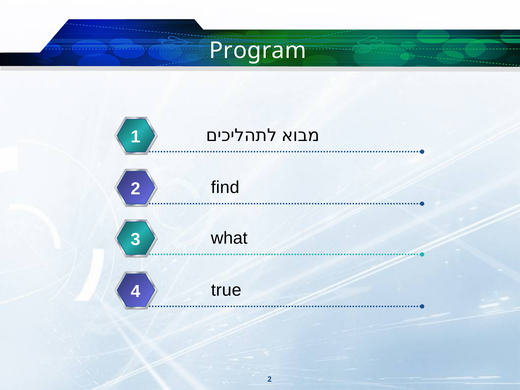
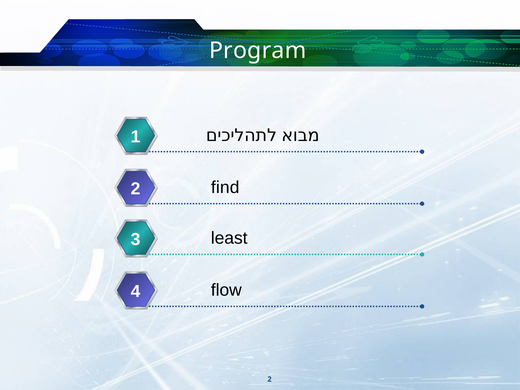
what: what -> least
true: true -> flow
